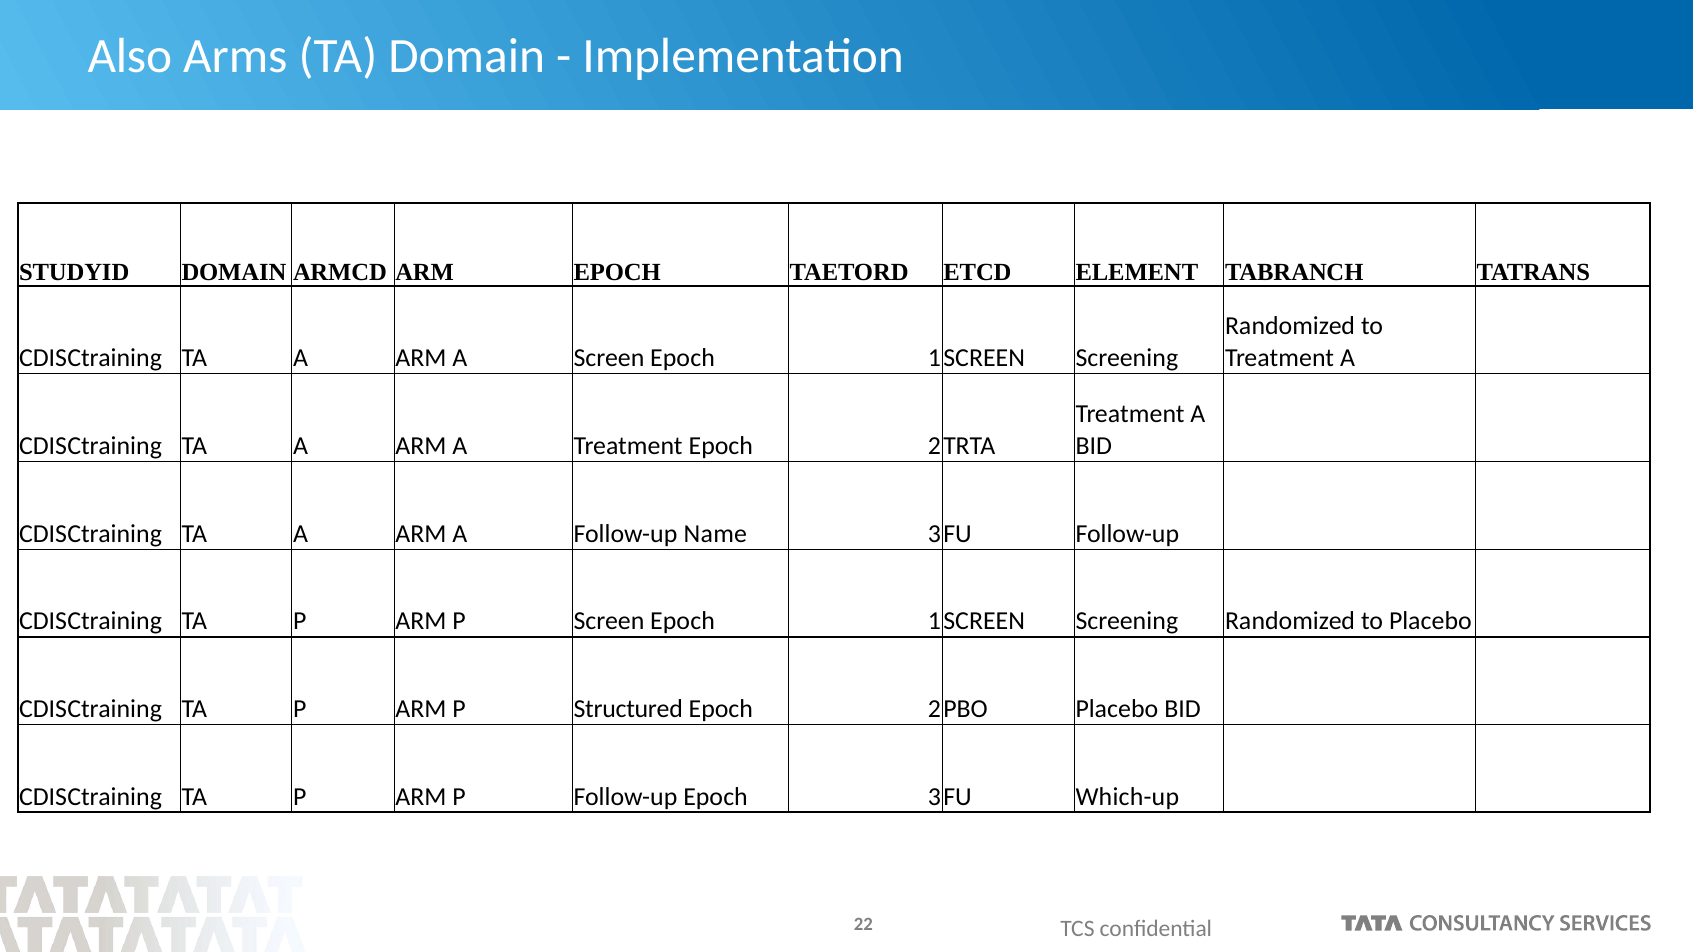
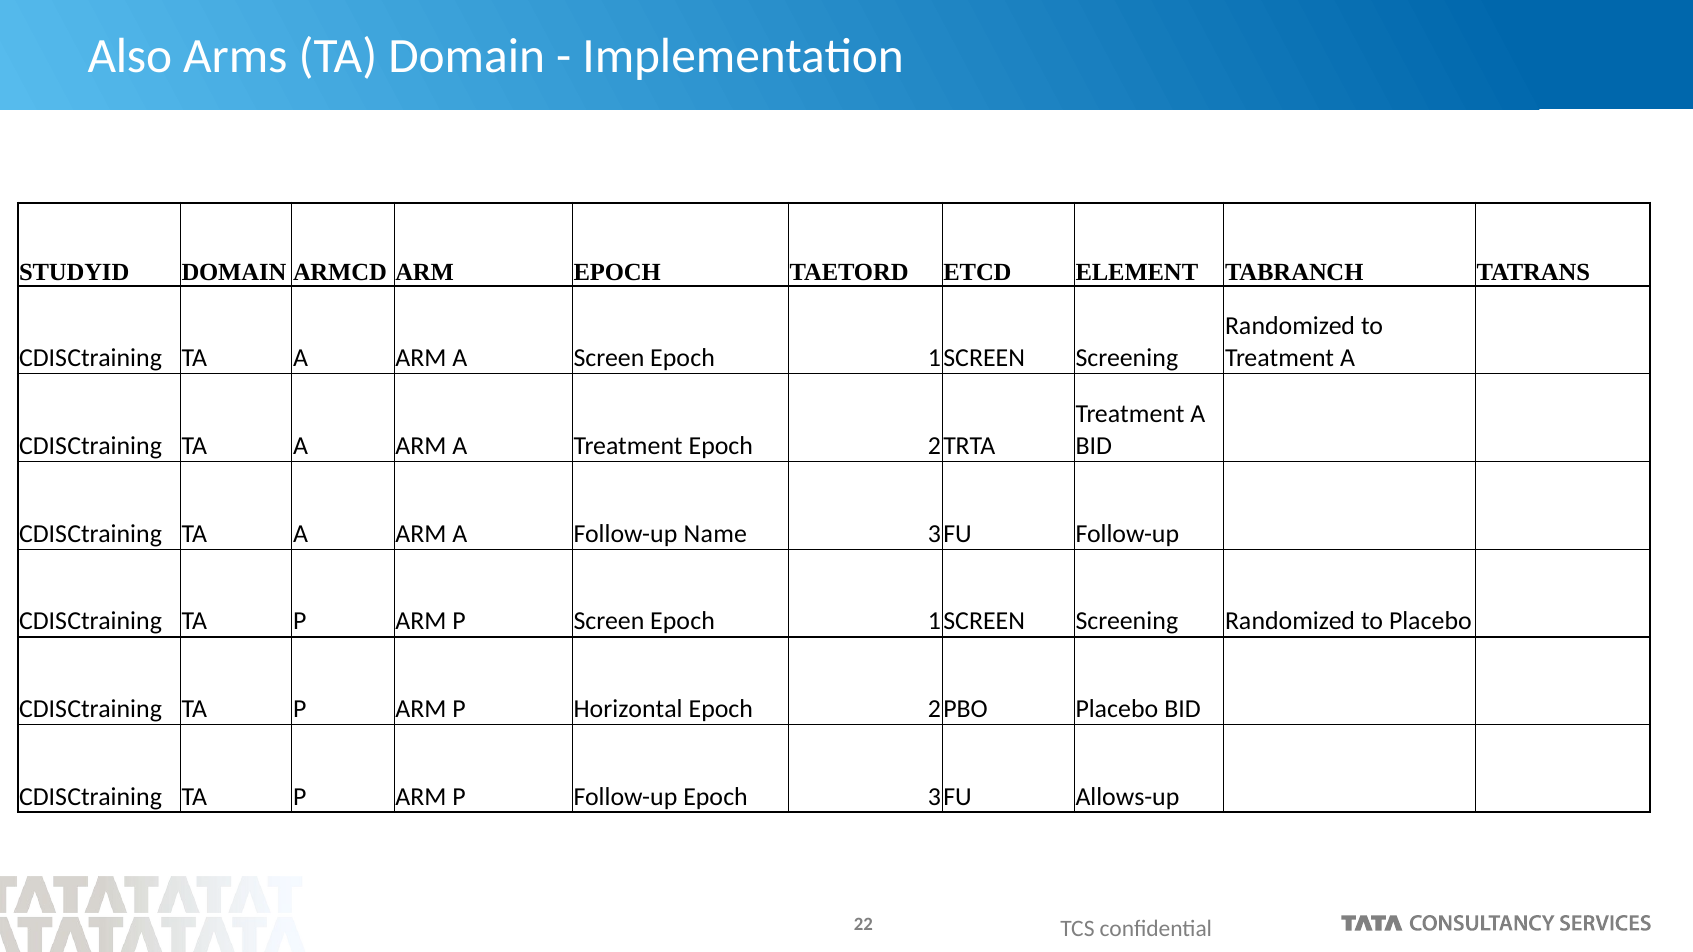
Structured: Structured -> Horizontal
Which-up: Which-up -> Allows-up
